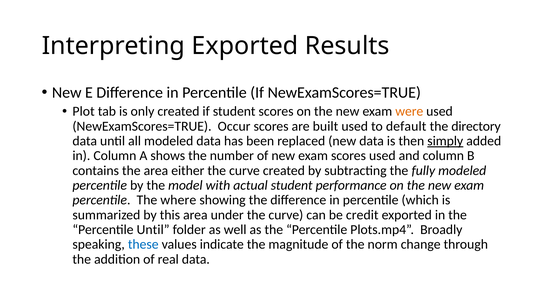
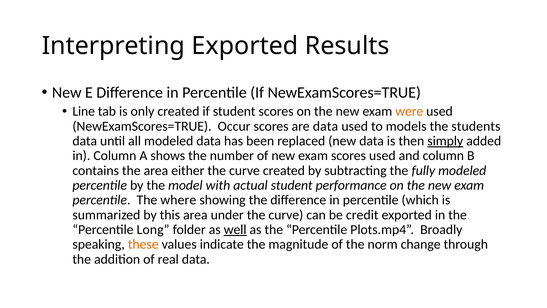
Plot: Plot -> Line
are built: built -> data
default: default -> models
directory: directory -> students
Percentile Until: Until -> Long
well underline: none -> present
these colour: blue -> orange
